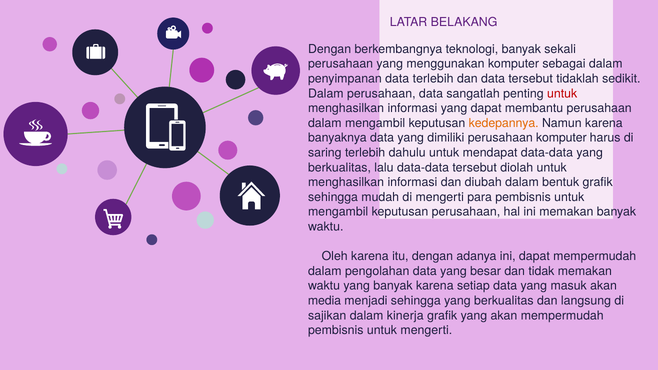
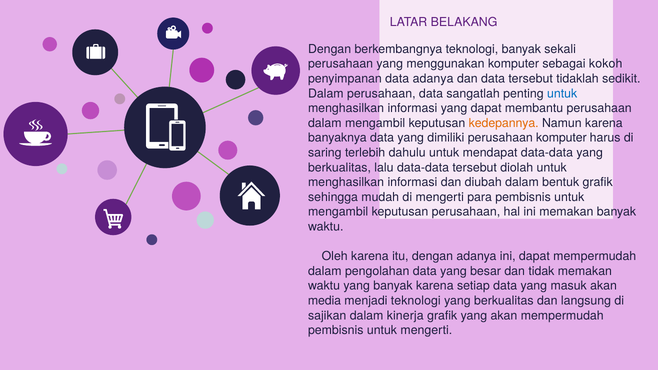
sebagai dalam: dalam -> kokoh
data terlebih: terlebih -> adanya
untuk at (562, 94) colour: red -> blue
menjadi sehingga: sehingga -> teknologi
